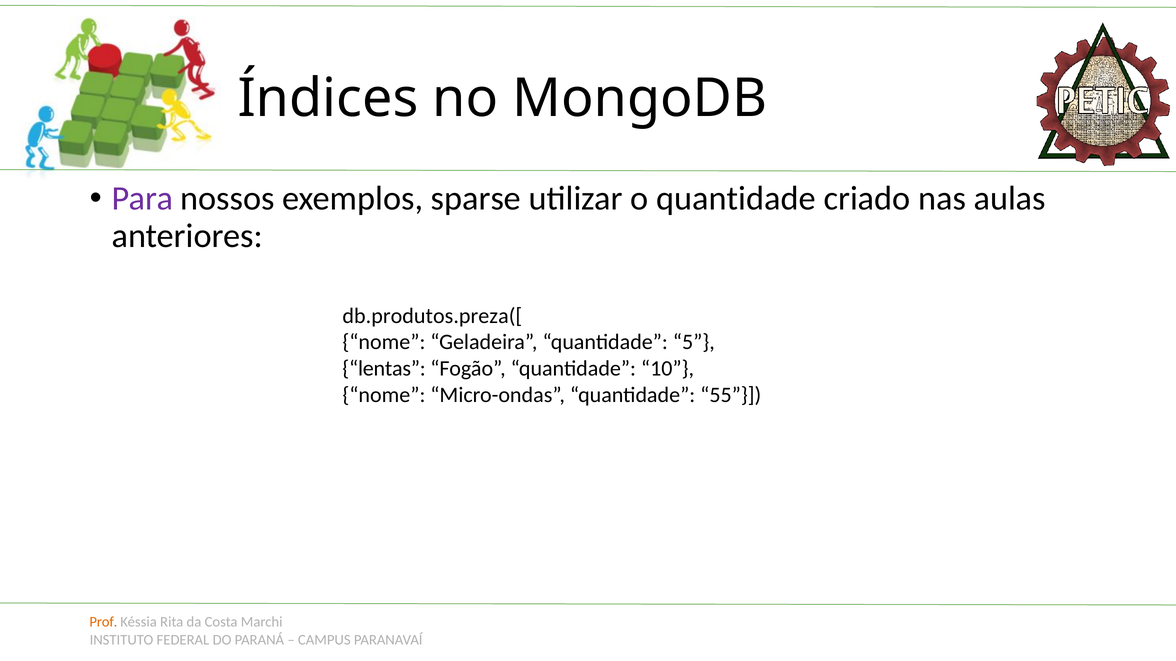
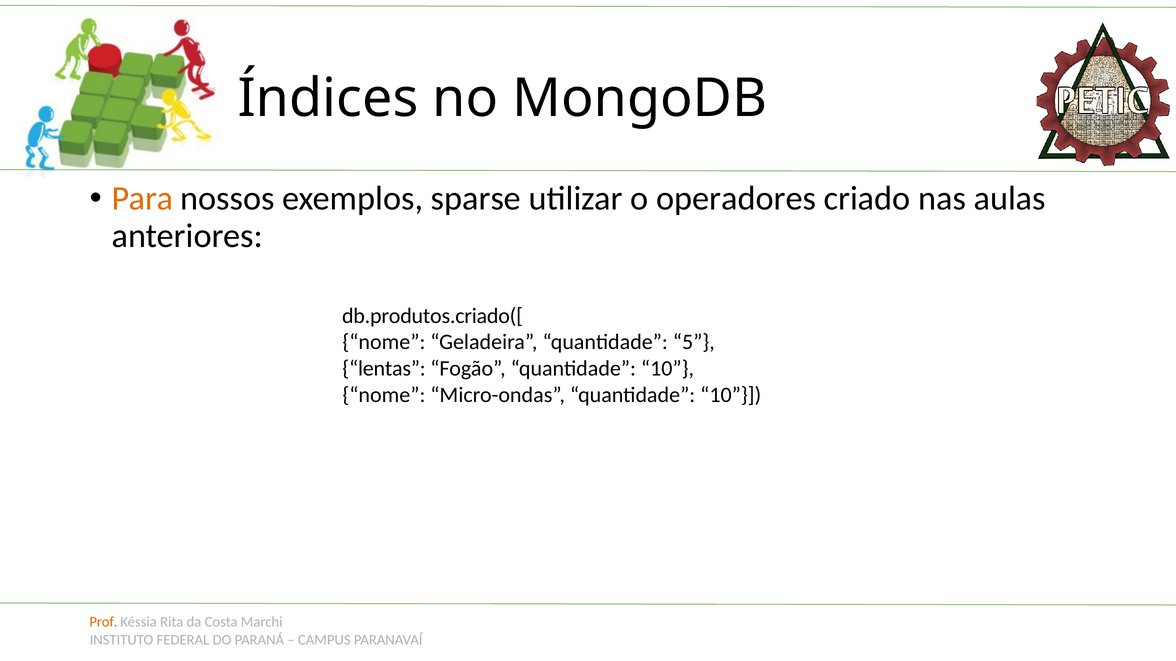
Para colour: purple -> orange
o quantidade: quantidade -> operadores
db.produtos.preza([: db.produtos.preza([ -> db.produtos.criado([
Micro-ondas quantidade 55: 55 -> 10
